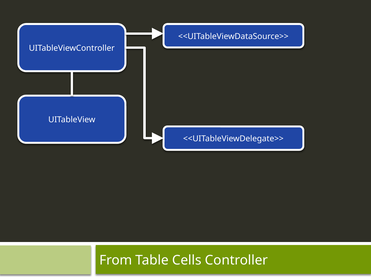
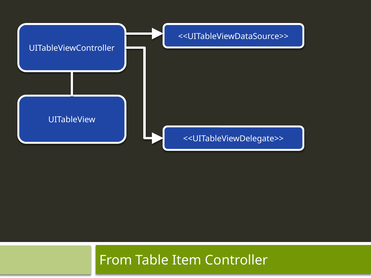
Cells: Cells -> Item
